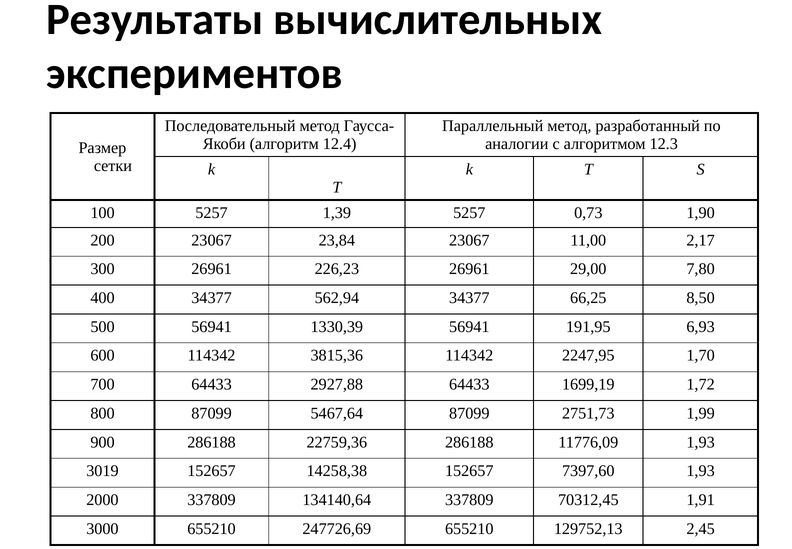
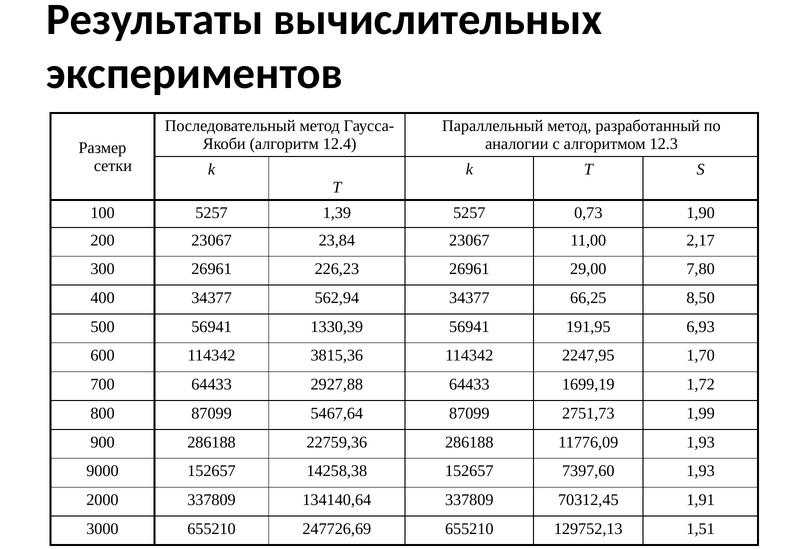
3019: 3019 -> 9000
2,45: 2,45 -> 1,51
